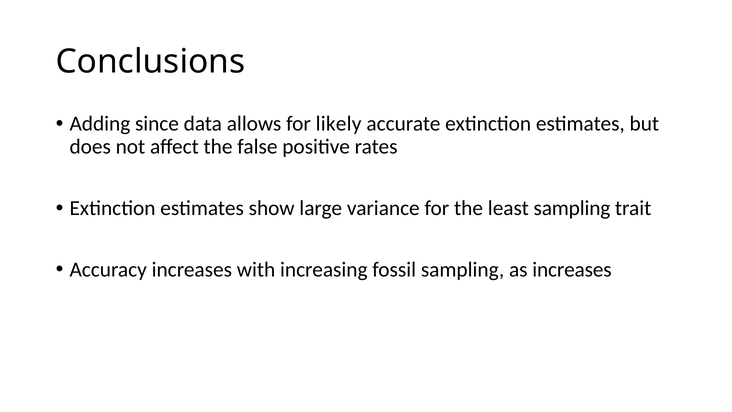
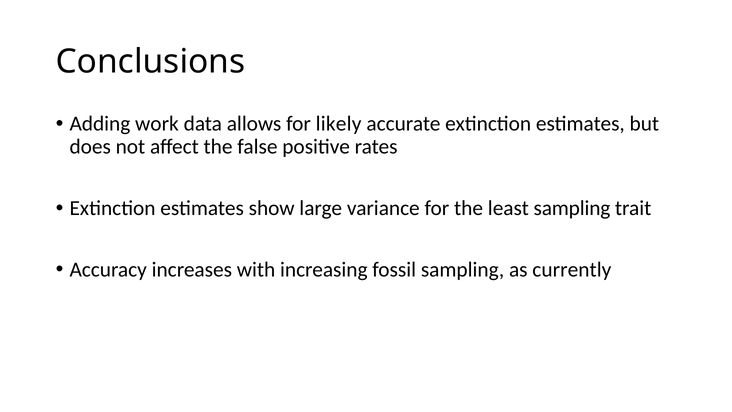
since: since -> work
as increases: increases -> currently
